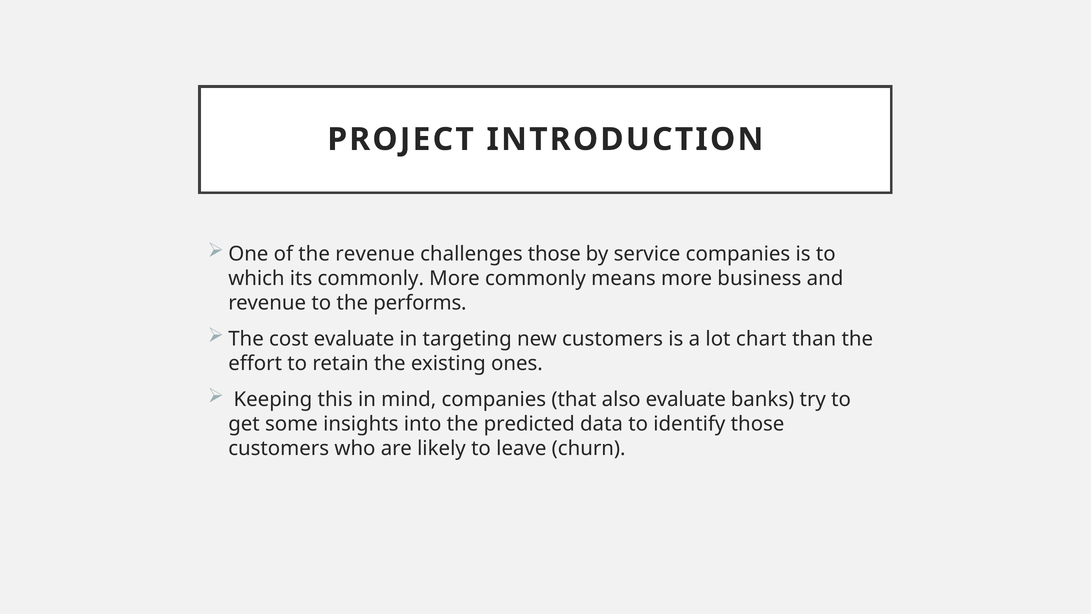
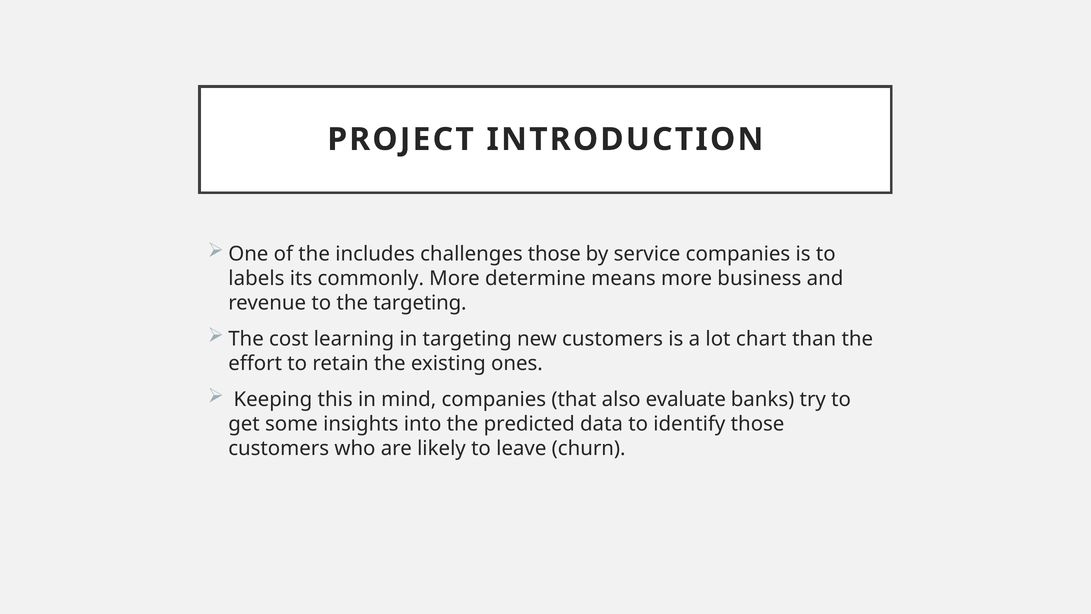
the revenue: revenue -> includes
which: which -> labels
More commonly: commonly -> determine
the performs: performs -> targeting
cost evaluate: evaluate -> learning
